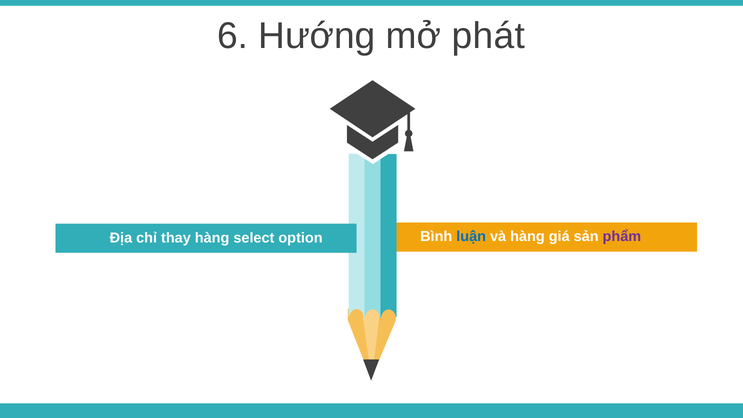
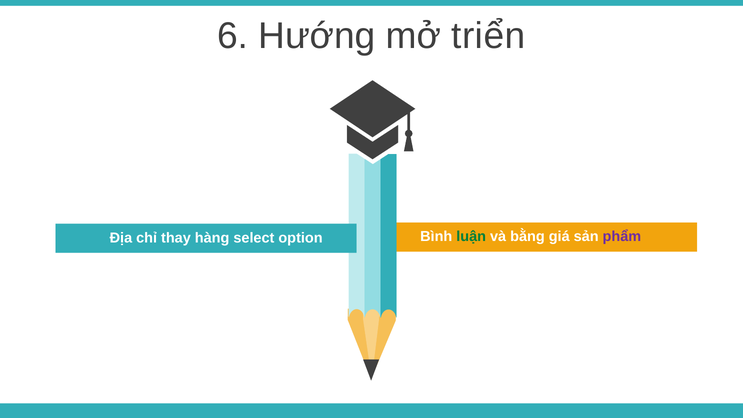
phát: phát -> triển
luận colour: blue -> green
và hàng: hàng -> bằng
